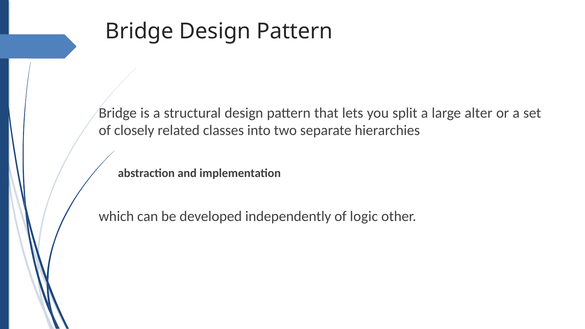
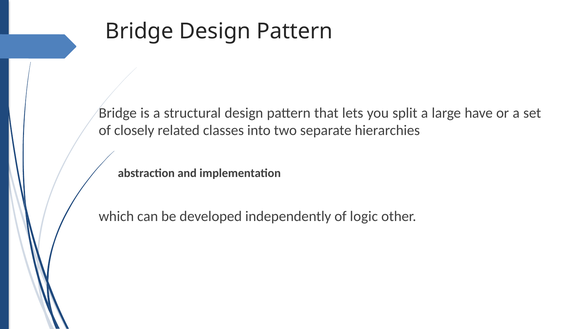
alter: alter -> have
